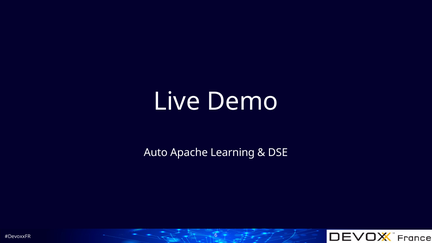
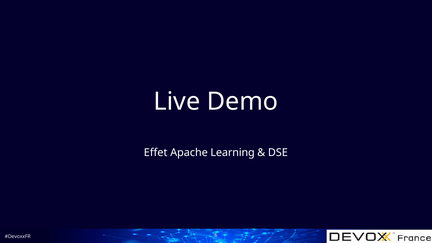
Auto: Auto -> Effet
